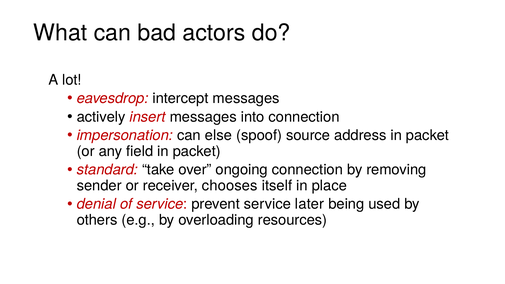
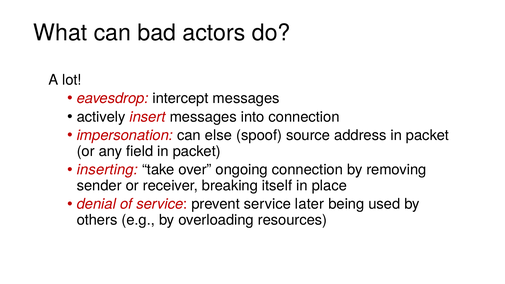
standard: standard -> inserting
chooses: chooses -> breaking
